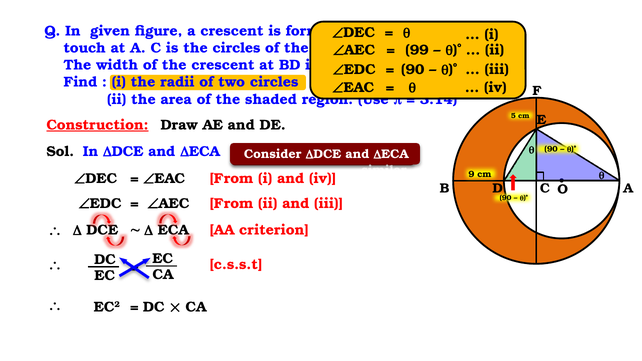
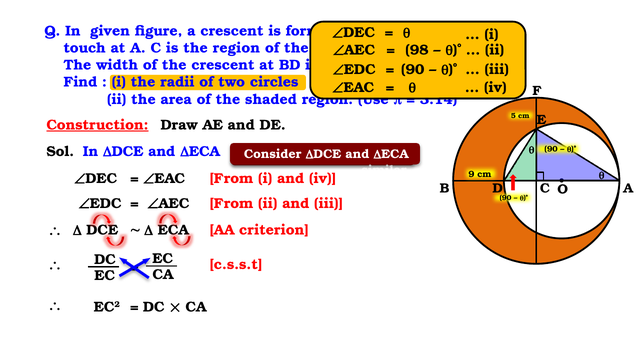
the circles: circles -> region
99: 99 -> 98
